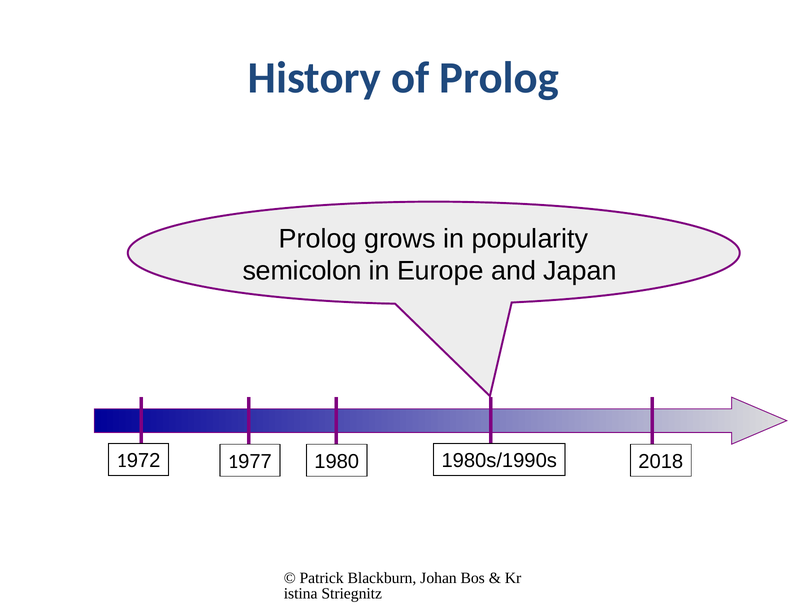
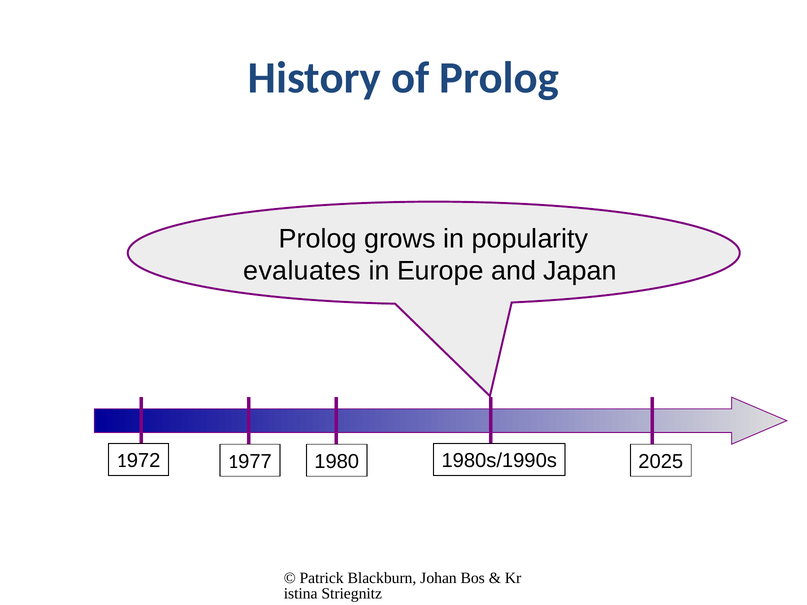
semicolon: semicolon -> evaluates
2018: 2018 -> 2025
